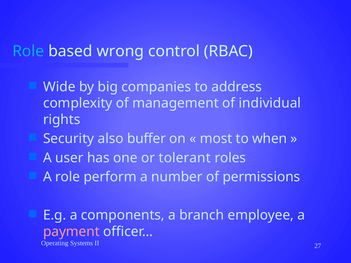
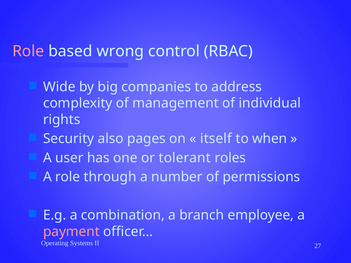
Role at (28, 51) colour: light blue -> pink
buffer: buffer -> pages
most: most -> itself
perform: perform -> through
components: components -> combination
